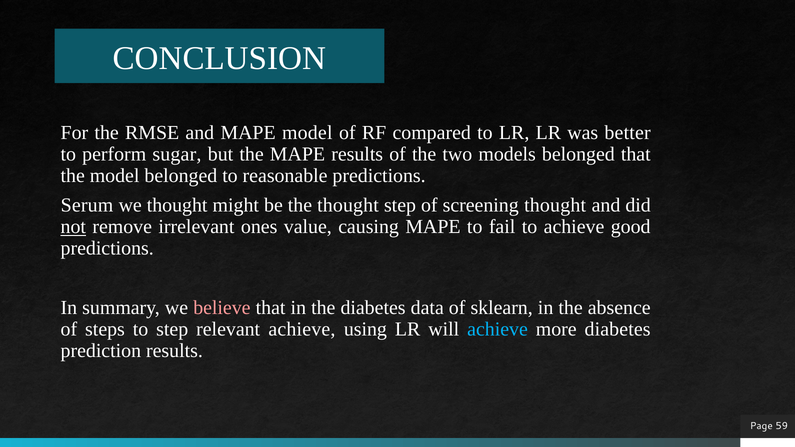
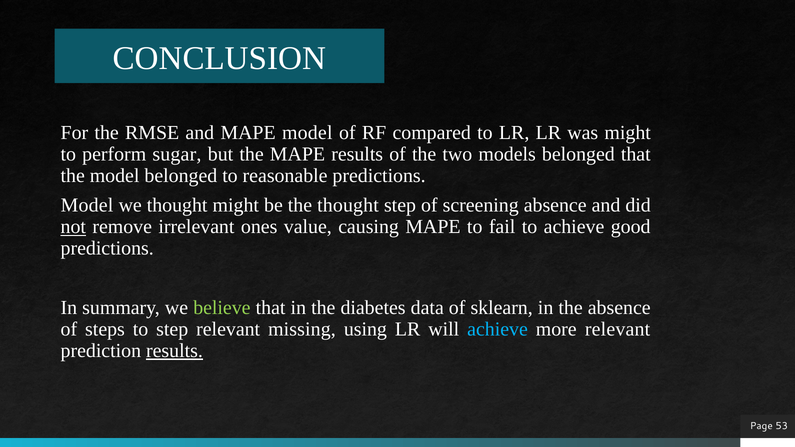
was better: better -> might
Serum at (87, 205): Serum -> Model
screening thought: thought -> absence
believe colour: pink -> light green
relevant achieve: achieve -> missing
more diabetes: diabetes -> relevant
results at (174, 351) underline: none -> present
59: 59 -> 53
